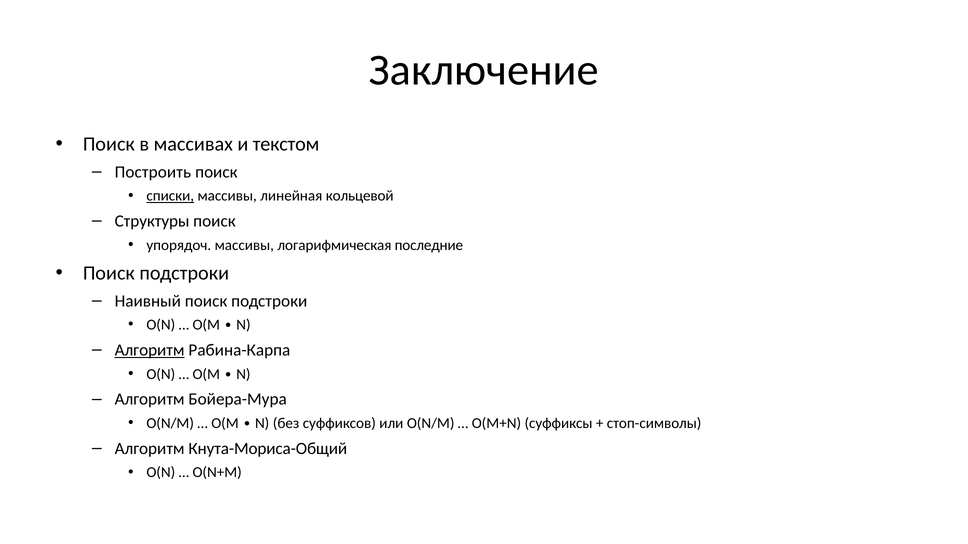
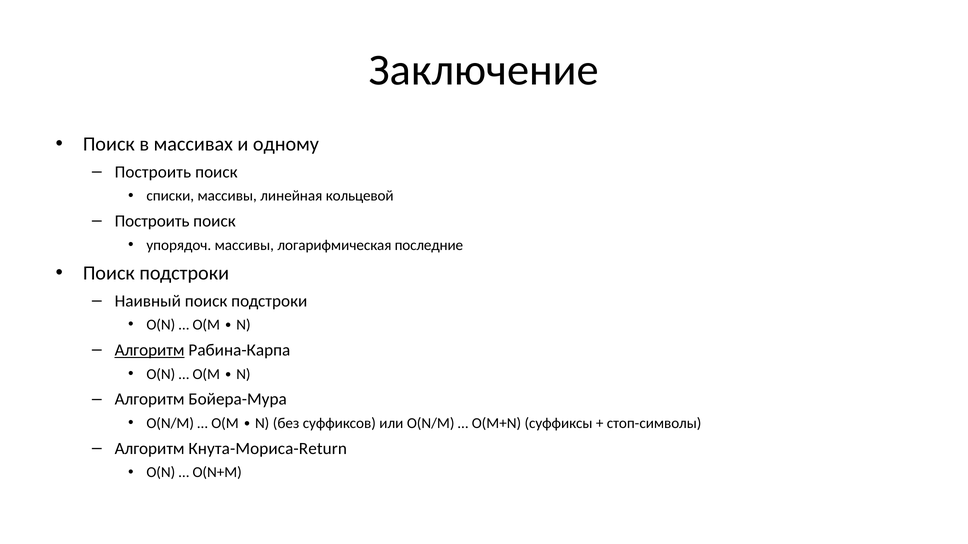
текстом: текстом -> одному
списки underline: present -> none
Структуры at (152, 221): Структуры -> Построить
Кнута-Мориса-Общий: Кнута-Мориса-Общий -> Кнута-Мориса-Return
